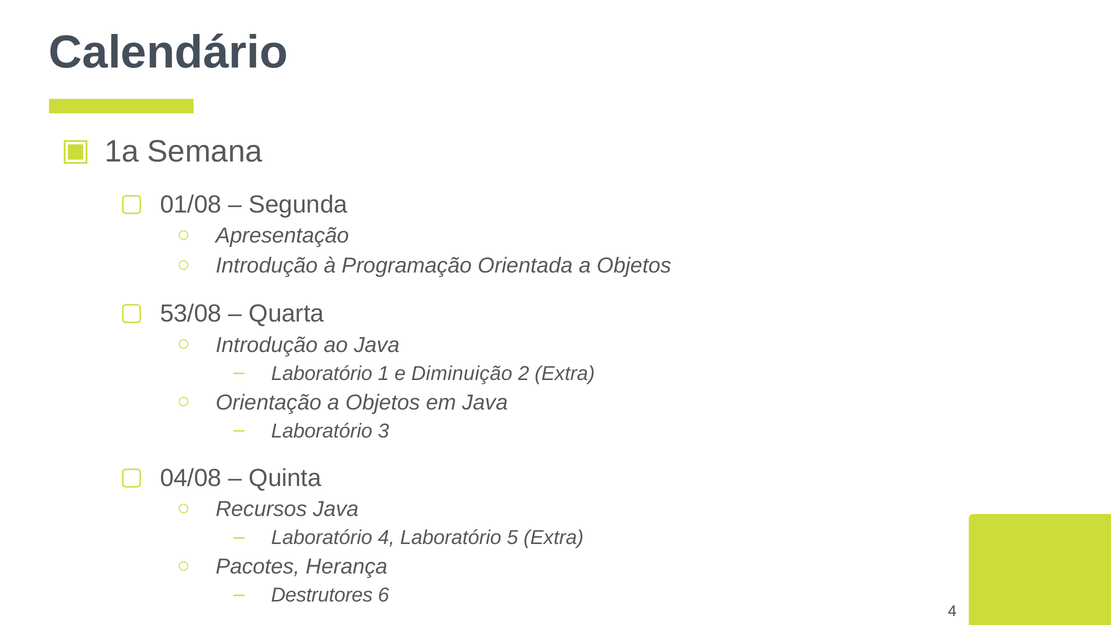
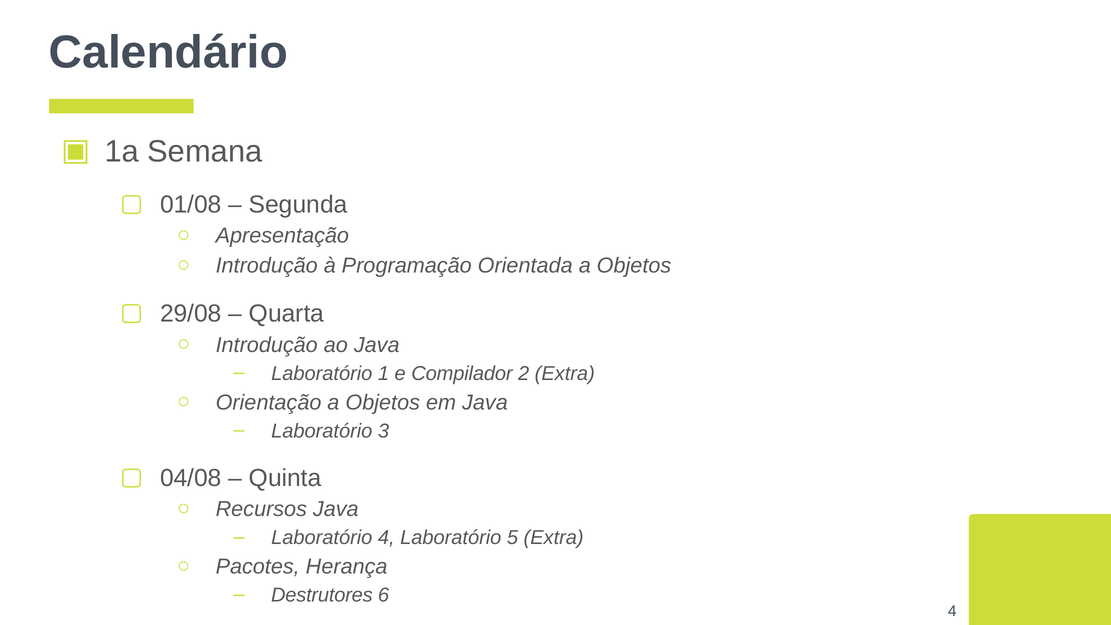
53/08: 53/08 -> 29/08
Diminuição: Diminuição -> Compilador
